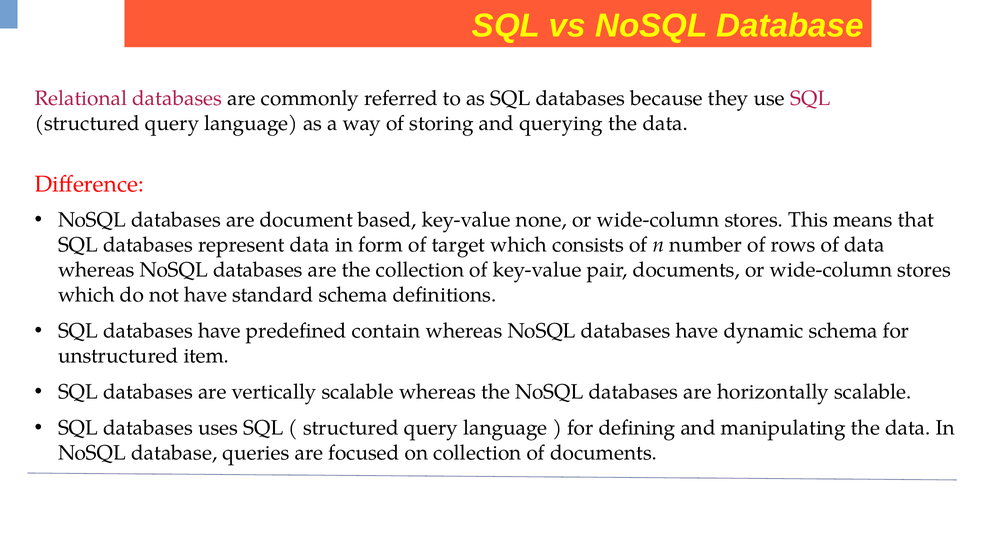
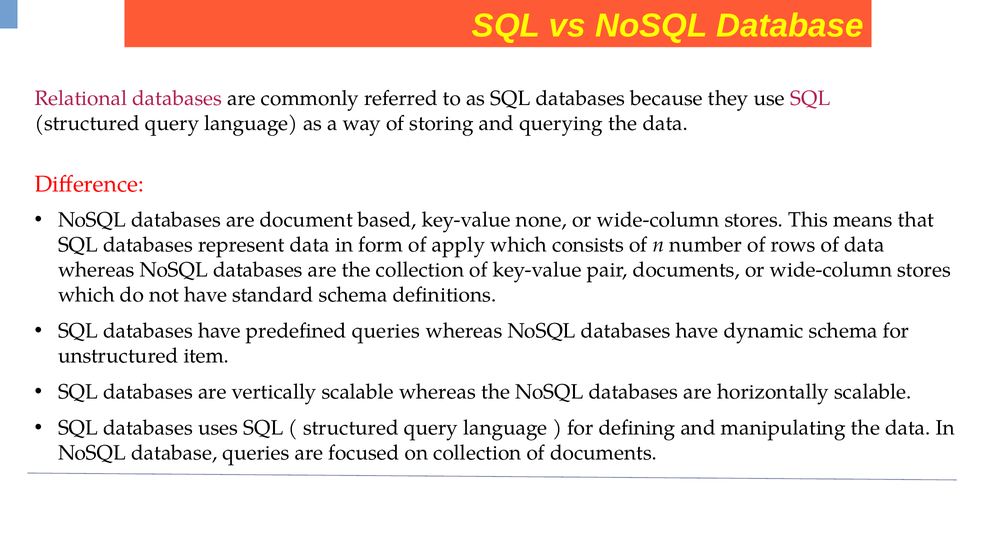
target: target -> apply
predefined contain: contain -> queries
